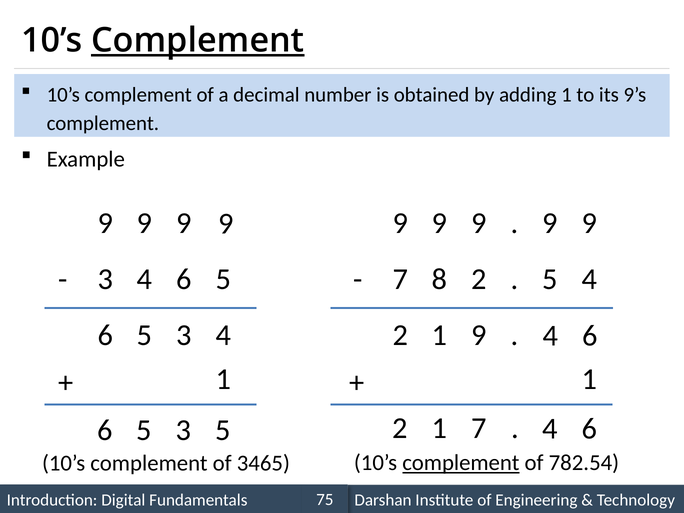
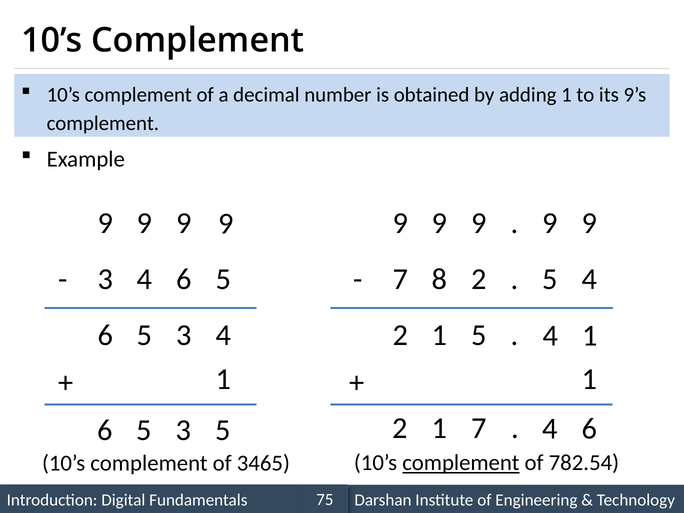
Complement at (198, 41) underline: present -> none
1 9: 9 -> 5
6 at (590, 336): 6 -> 1
